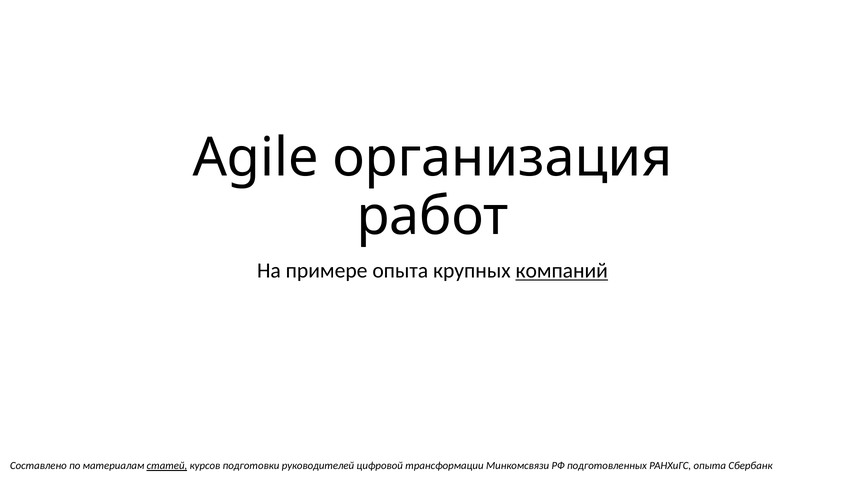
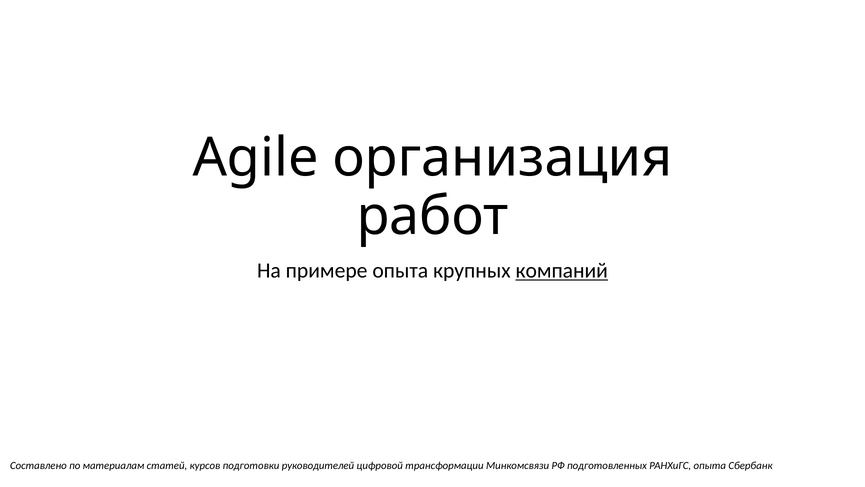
статей underline: present -> none
